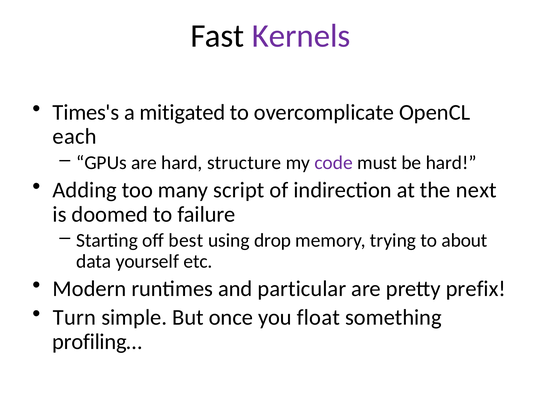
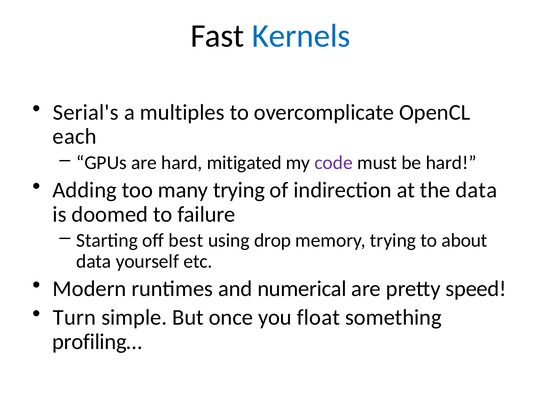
Kernels colour: purple -> blue
Times's: Times's -> Serial's
mitigated: mitigated -> multiples
structure: structure -> mitigated
many script: script -> trying
the next: next -> data
particular: particular -> numerical
prefix: prefix -> speed
